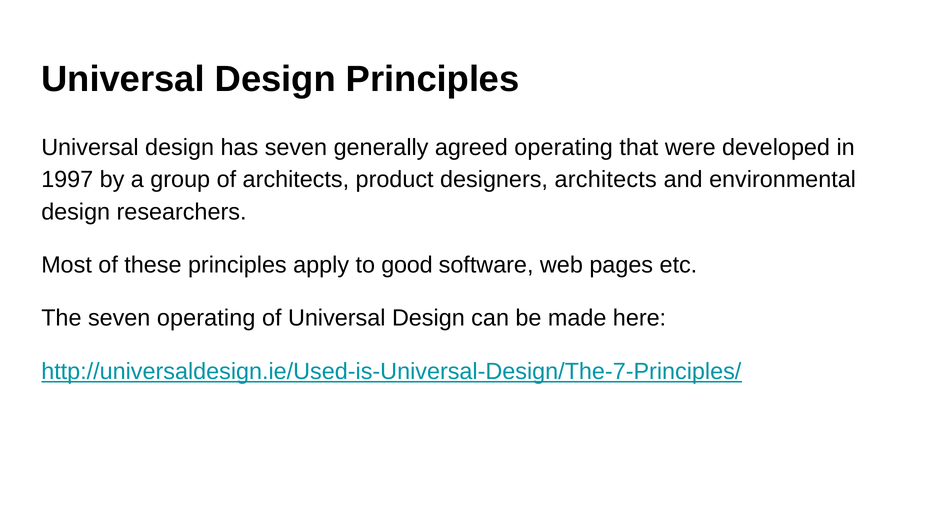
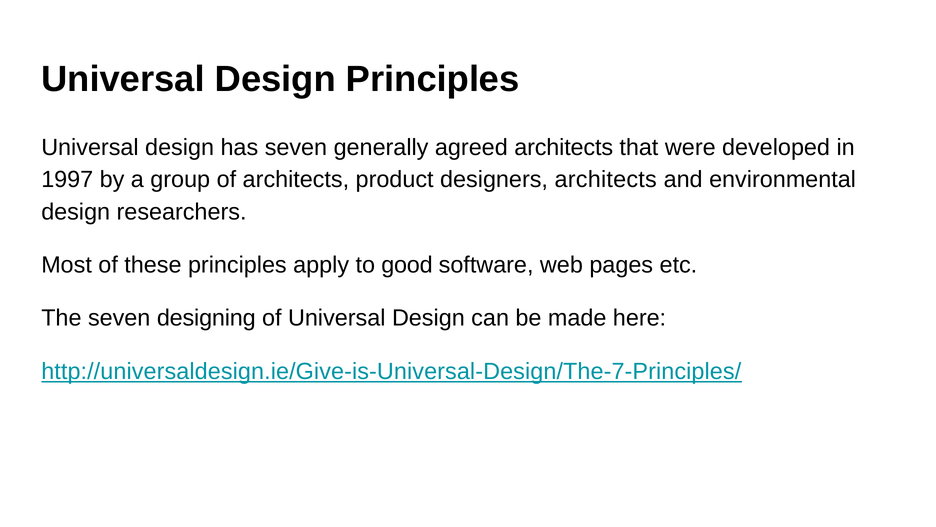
agreed operating: operating -> architects
seven operating: operating -> designing
http://universaldesign.ie/Used-is-Universal-Design/The-7-Principles/: http://universaldesign.ie/Used-is-Universal-Design/The-7-Principles/ -> http://universaldesign.ie/Give-is-Universal-Design/The-7-Principles/
